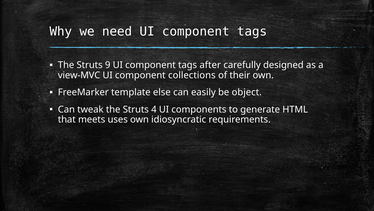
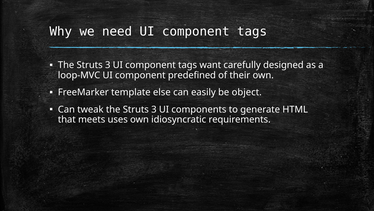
9 at (108, 65): 9 -> 3
after: after -> want
view-MVC: view-MVC -> loop-MVC
collections: collections -> predefined
tweak the Struts 4: 4 -> 3
